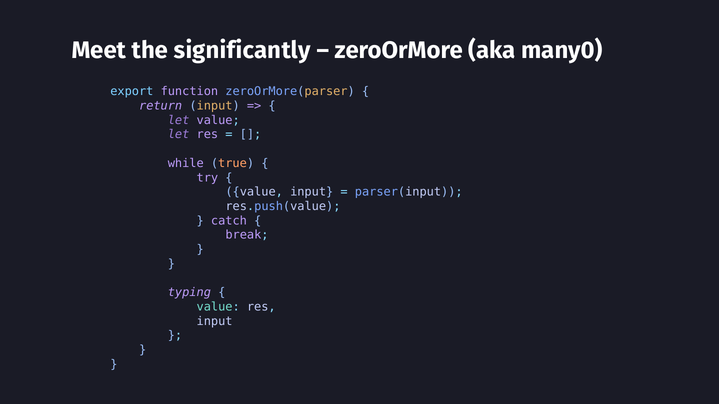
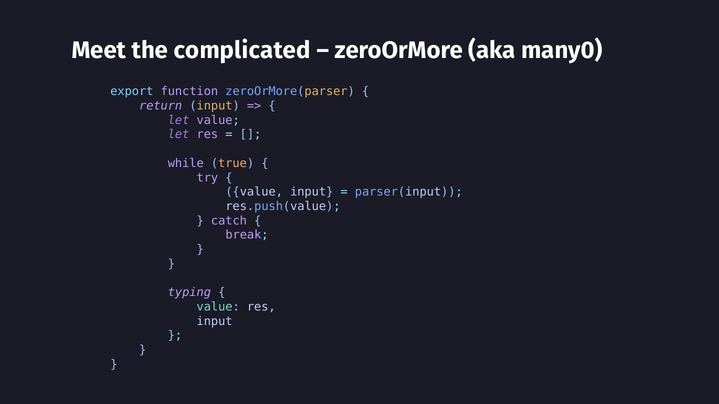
significantly: significantly -> complicated
